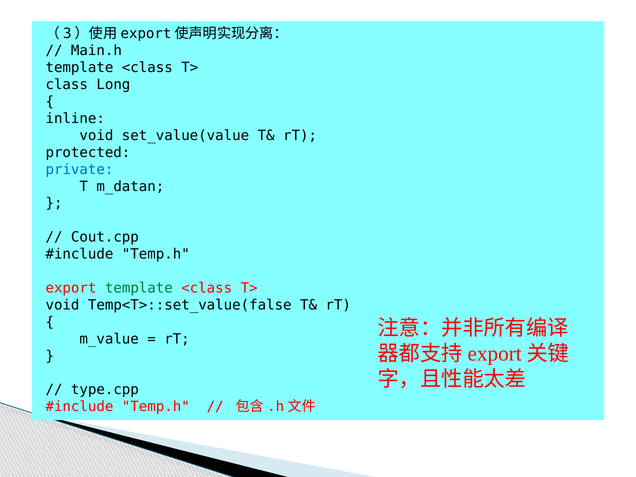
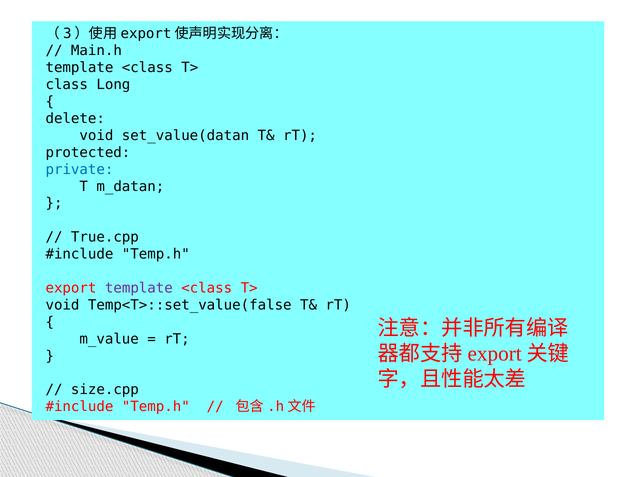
inline: inline -> delete
set_value(value: set_value(value -> set_value(datan
Cout.cpp: Cout.cpp -> True.cpp
template at (139, 288) colour: green -> purple
type.cpp: type.cpp -> size.cpp
